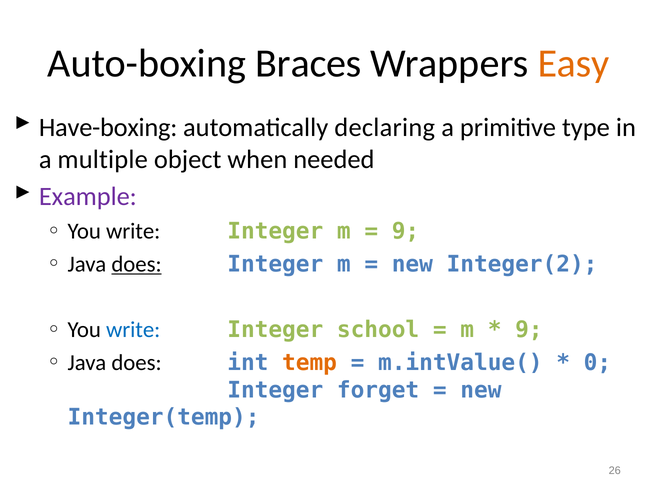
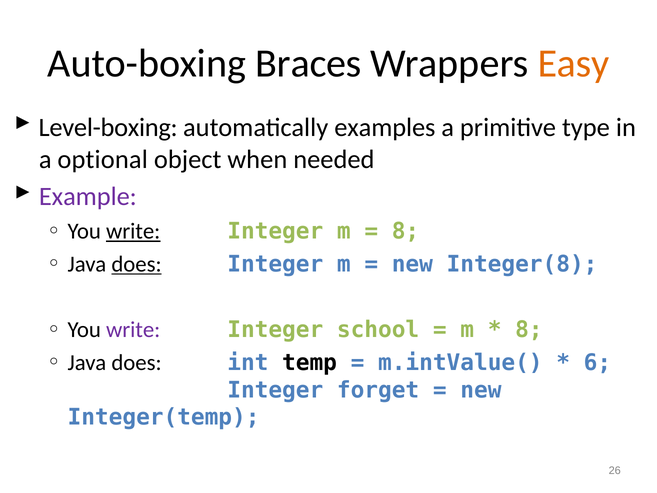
Have-boxing: Have-boxing -> Level-boxing
declaring: declaring -> examples
multiple: multiple -> optional
write at (133, 231) underline: none -> present
9 at (405, 231): 9 -> 8
Integer(2: Integer(2 -> Integer(8
write at (133, 330) colour: blue -> purple
9 at (529, 330): 9 -> 8
temp colour: orange -> black
0: 0 -> 6
